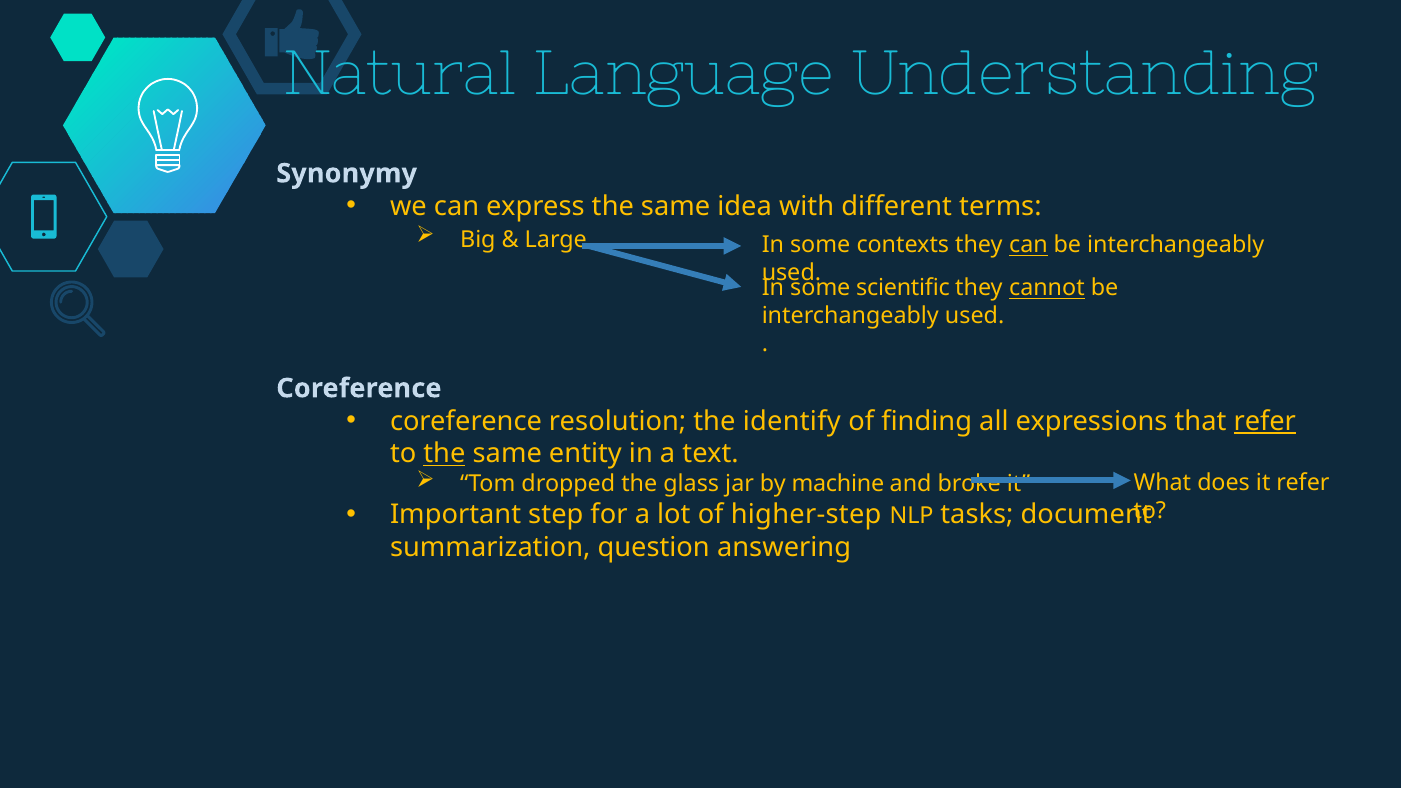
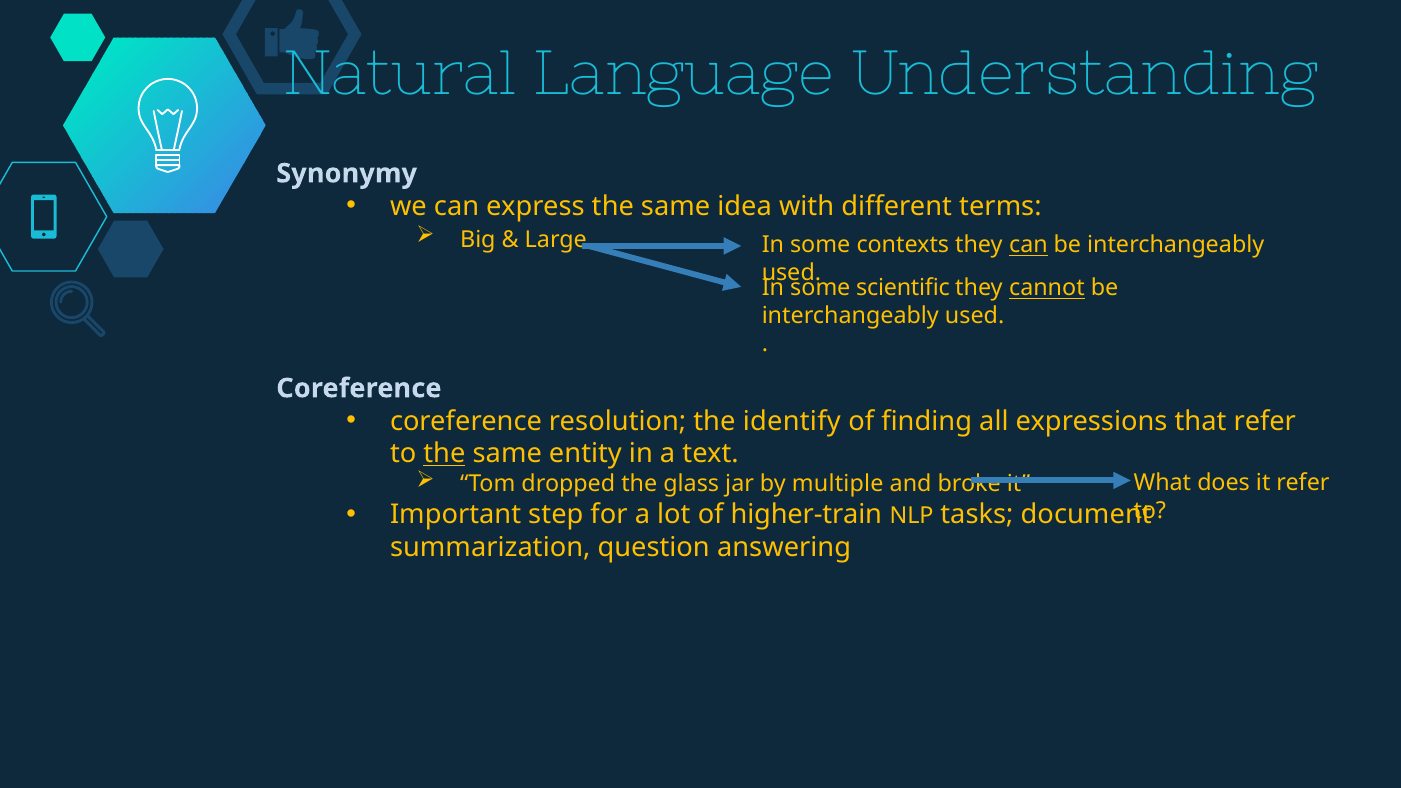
refer at (1265, 421) underline: present -> none
machine: machine -> multiple
higher-step: higher-step -> higher-train
